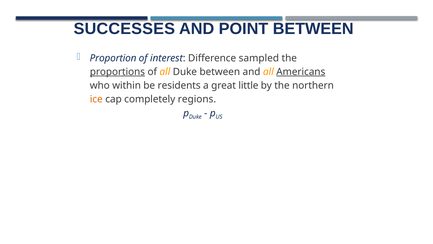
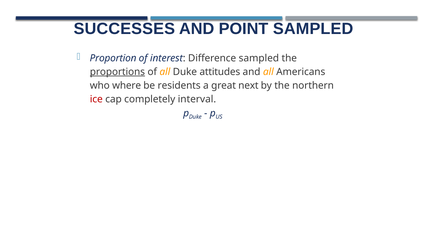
POINT BETWEEN: BETWEEN -> SAMPLED
Duke between: between -> attitudes
Americans underline: present -> none
within: within -> where
little: little -> next
ice colour: orange -> red
regions: regions -> interval
